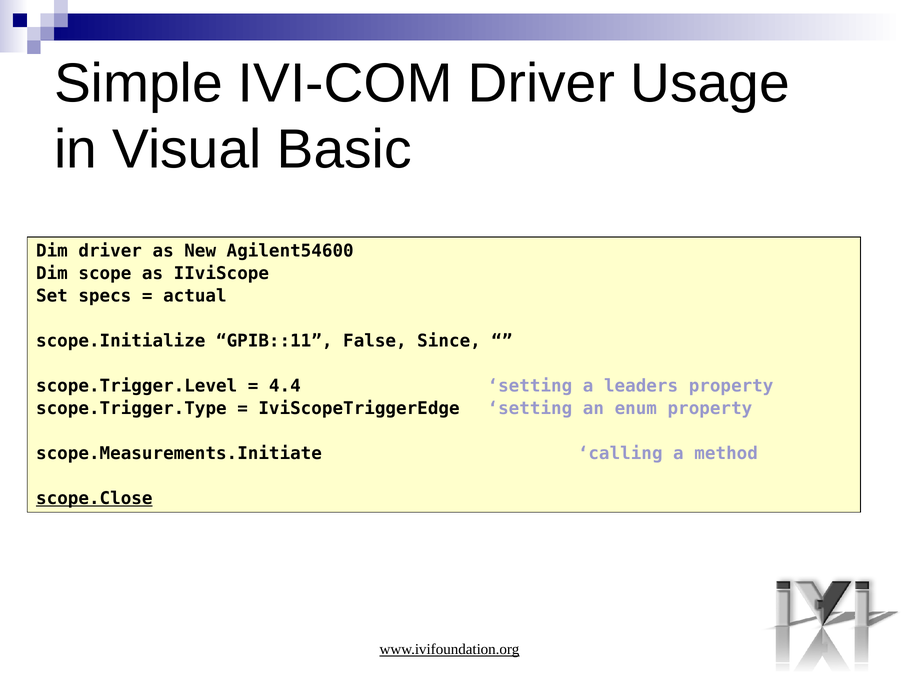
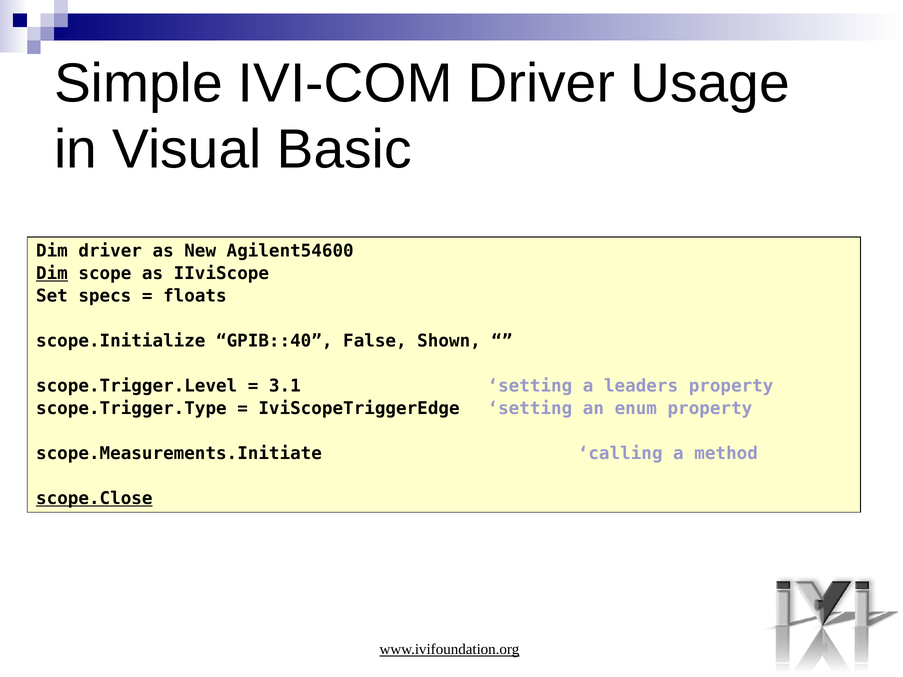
Dim at (52, 274) underline: none -> present
actual: actual -> floats
GPIB::11: GPIB::11 -> GPIB::40
Since: Since -> Shown
4.4: 4.4 -> 3.1
